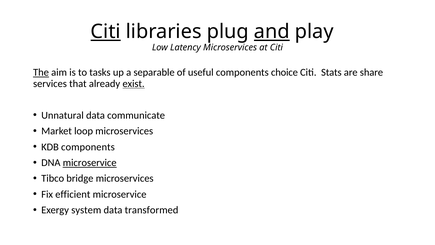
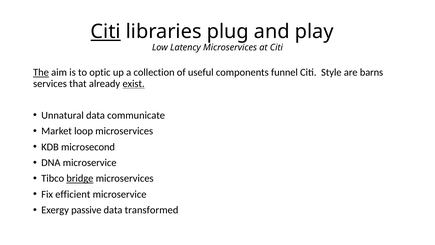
and underline: present -> none
tasks: tasks -> optic
separable: separable -> collection
choice: choice -> funnel
Stats: Stats -> Style
share: share -> barns
KDB components: components -> microsecond
microservice at (90, 162) underline: present -> none
bridge underline: none -> present
system: system -> passive
